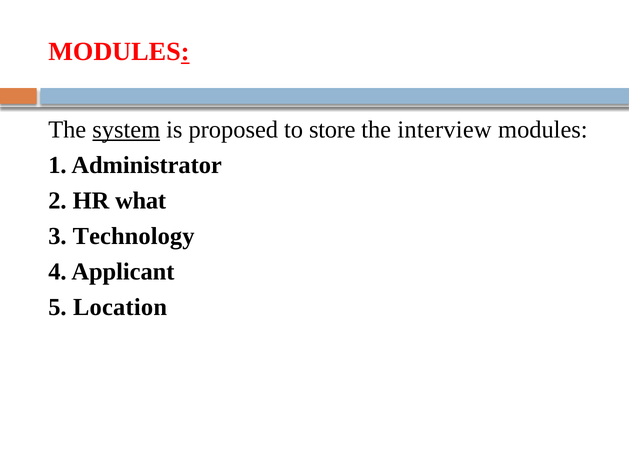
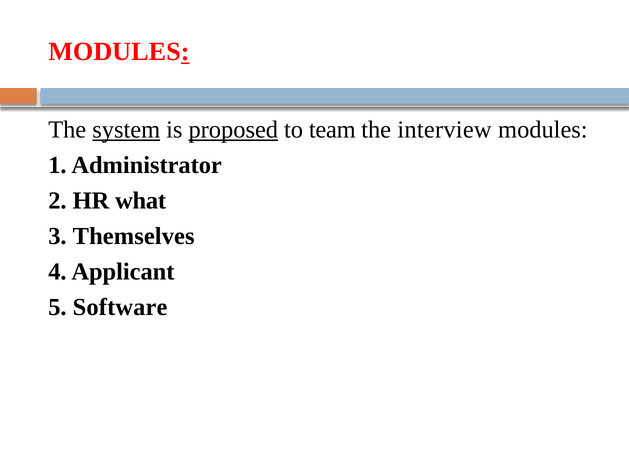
proposed underline: none -> present
store: store -> team
Technology: Technology -> Themselves
Location: Location -> Software
